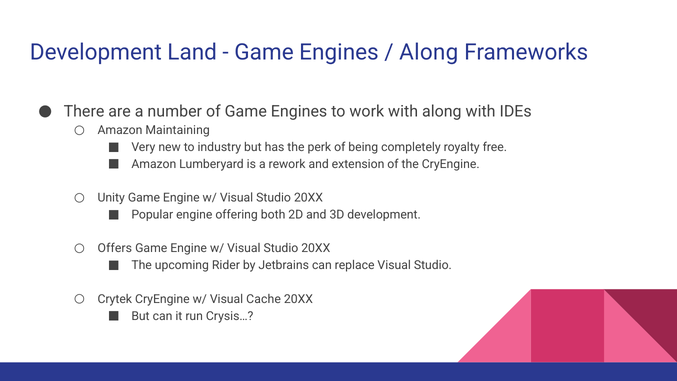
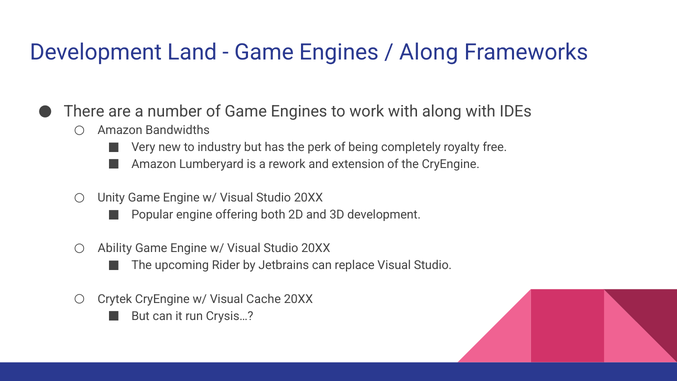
Maintaining: Maintaining -> Bandwidths
Offers: Offers -> Ability
